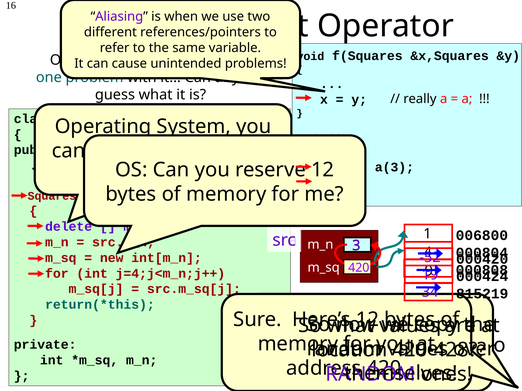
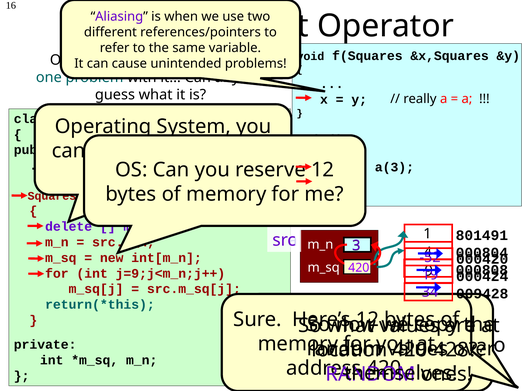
006800: 006800 -> 801491
j=4;j<m_n;j++: j=4;j<m_n;j++ -> j=9;j<m_n;j++
815219: 815219 -> 009428
